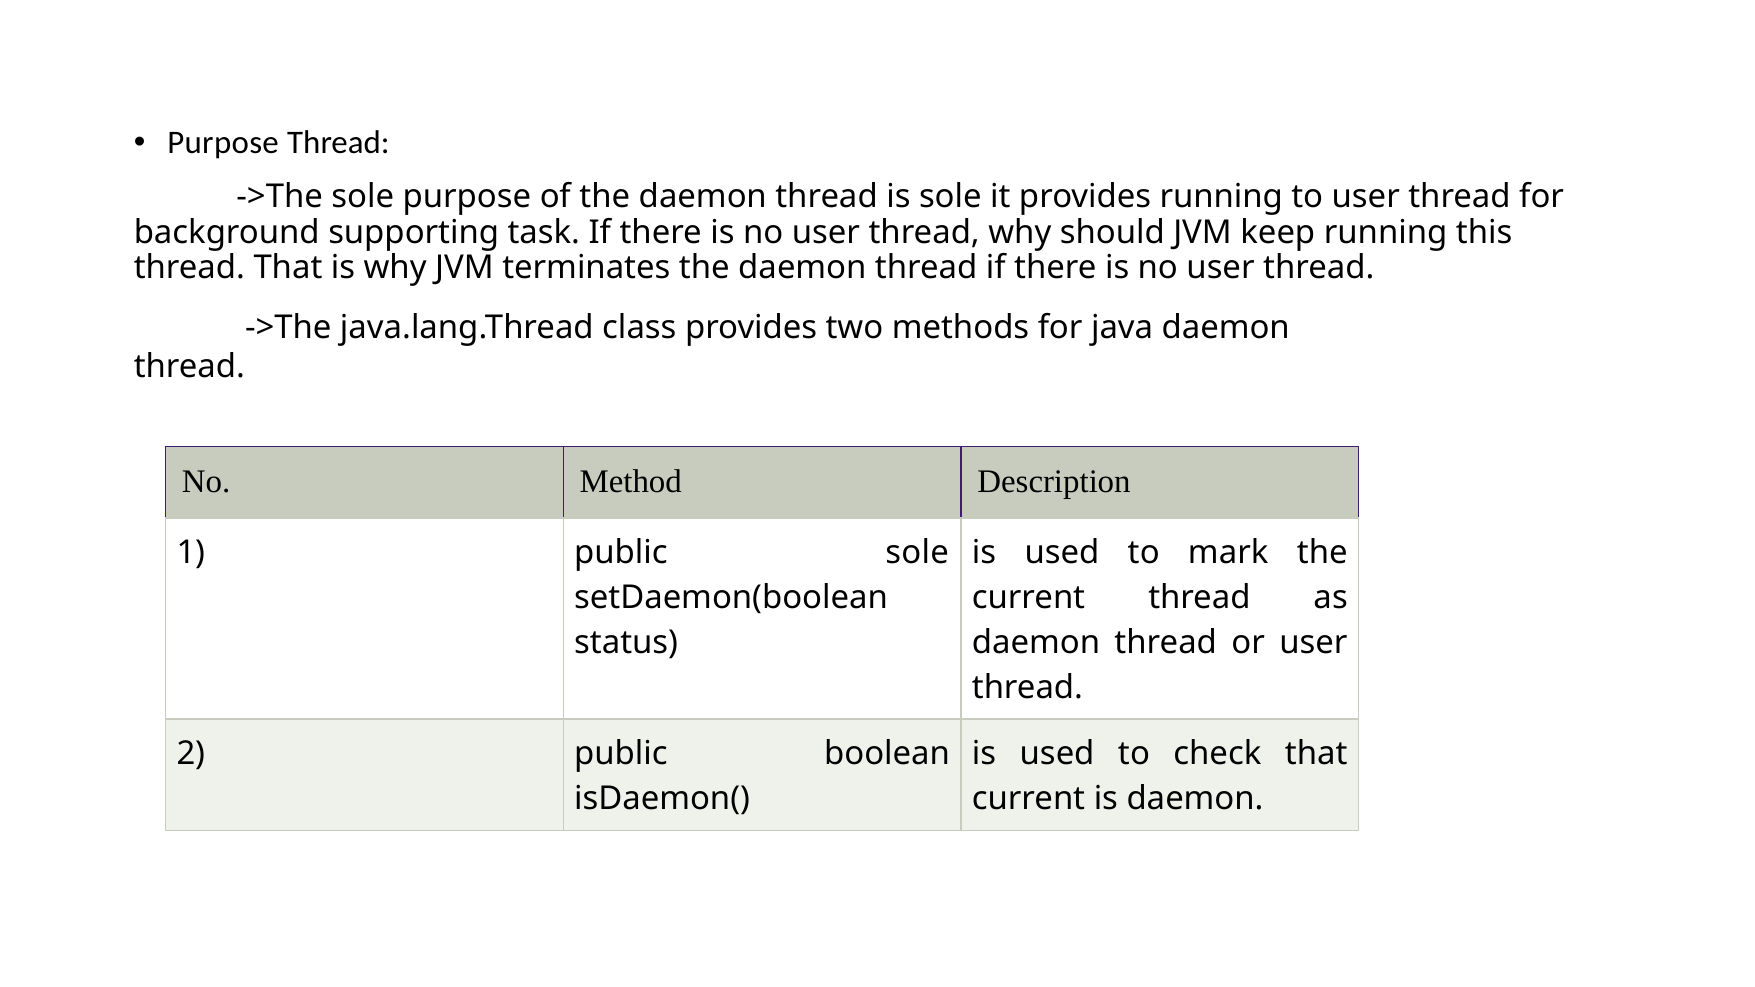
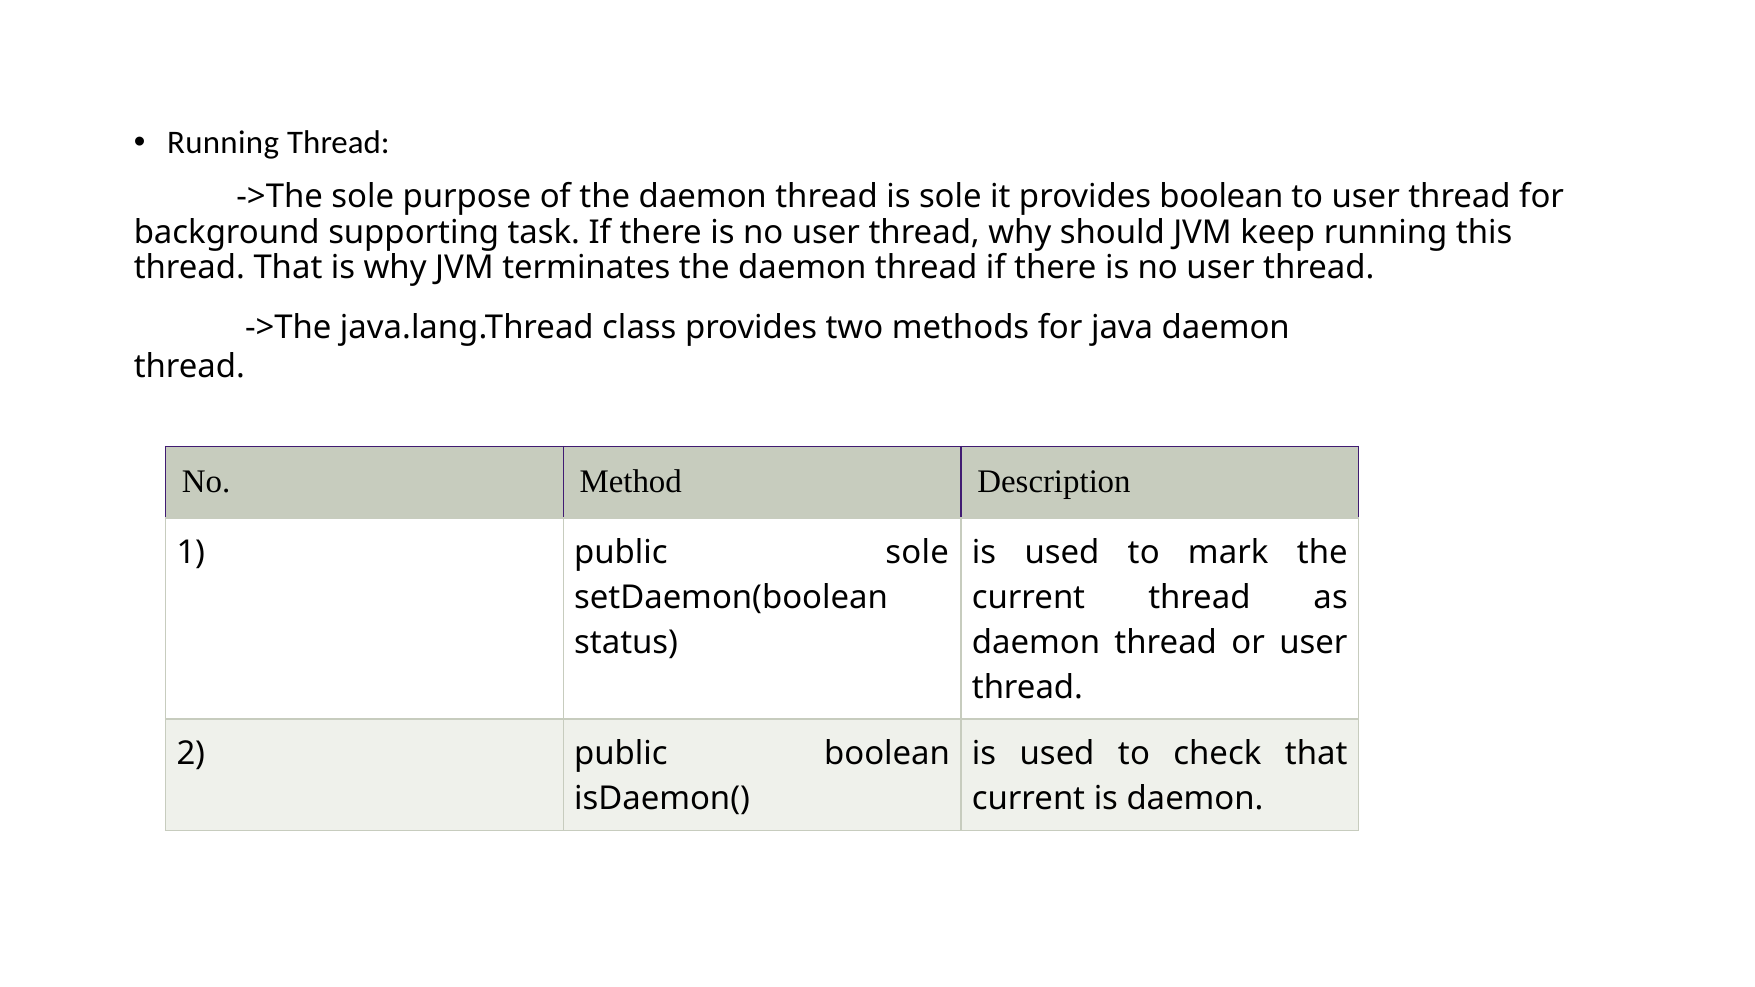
Purpose at (223, 143): Purpose -> Running
provides running: running -> boolean
